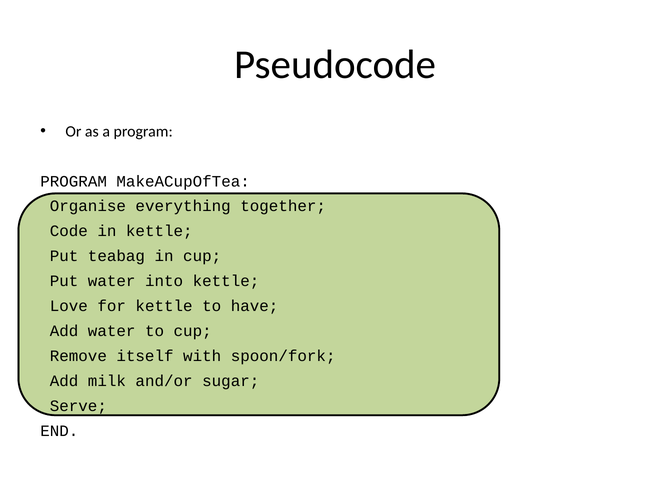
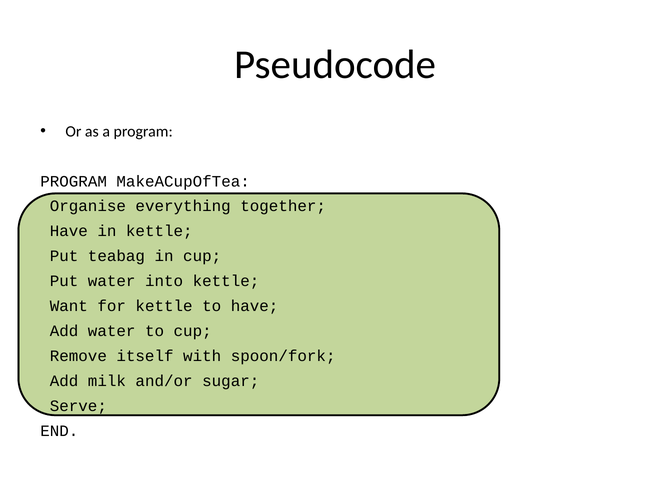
Code at (69, 231): Code -> Have
Love: Love -> Want
